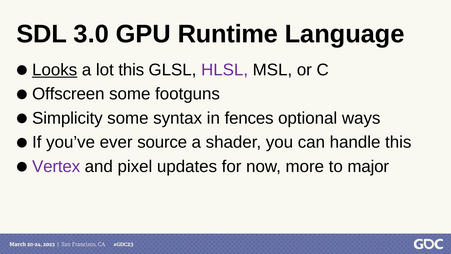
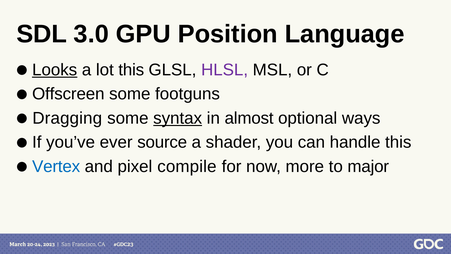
Runtime: Runtime -> Position
Simplicity: Simplicity -> Dragging
syntax underline: none -> present
fences: fences -> almost
Vertex colour: purple -> blue
updates: updates -> compile
